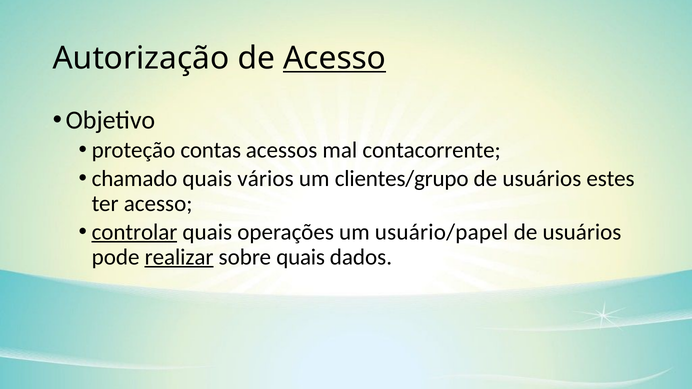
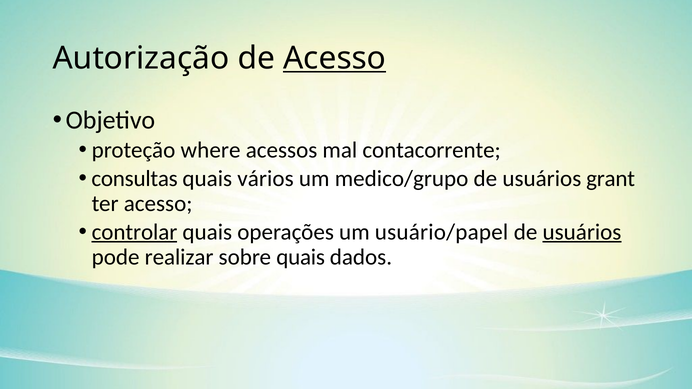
contas: contas -> where
chamado: chamado -> consultas
clientes/grupo: clientes/grupo -> medico/grupo
estes: estes -> grant
usuários at (582, 232) underline: none -> present
realizar underline: present -> none
